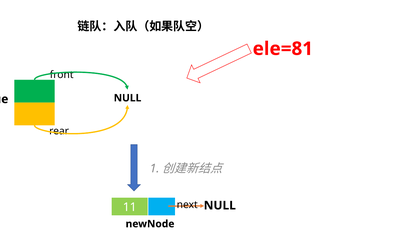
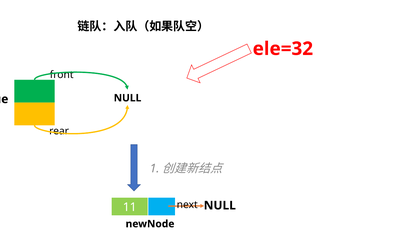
ele=81: ele=81 -> ele=32
